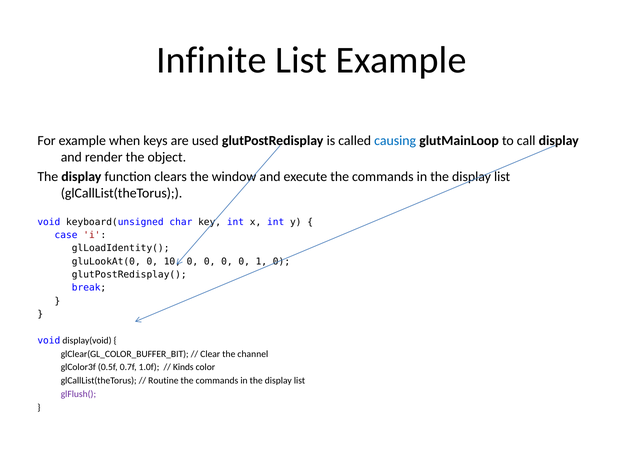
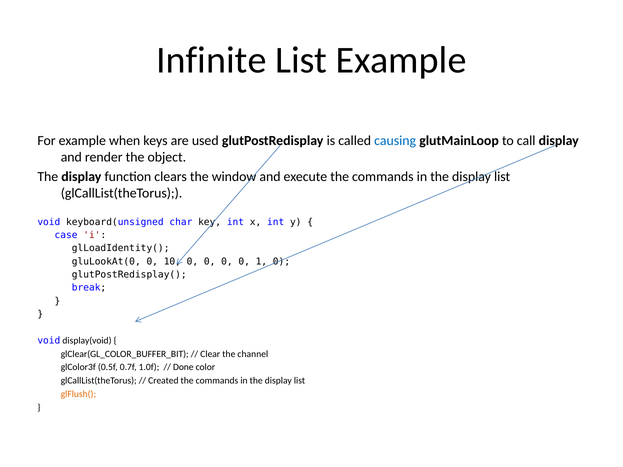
Kinds: Kinds -> Done
Routine: Routine -> Created
glFlush( colour: purple -> orange
